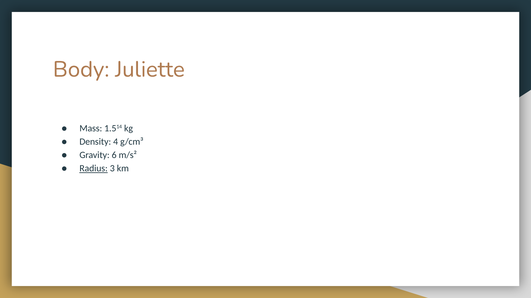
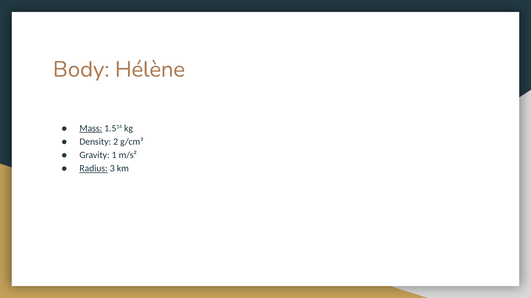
Juliette: Juliette -> Hélène
Mass underline: none -> present
4: 4 -> 2
6: 6 -> 1
